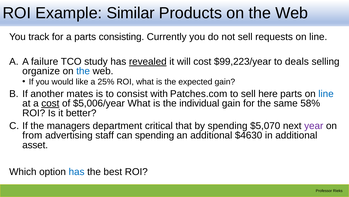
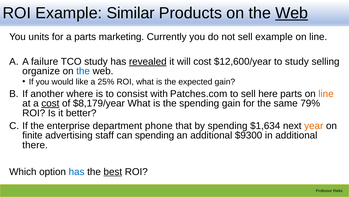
Web at (292, 13) underline: none -> present
track: track -> units
consisting: consisting -> marketing
sell requests: requests -> example
$99,223/year: $99,223/year -> $12,600/year
to deals: deals -> study
mates: mates -> where
line at (326, 94) colour: blue -> orange
$5,006/year: $5,006/year -> $8,179/year
the individual: individual -> spending
58%: 58% -> 79%
managers: managers -> enterprise
critical: critical -> phone
$5,070: $5,070 -> $1,634
year colour: purple -> orange
from: from -> finite
$4630: $4630 -> $9300
asset: asset -> there
best underline: none -> present
